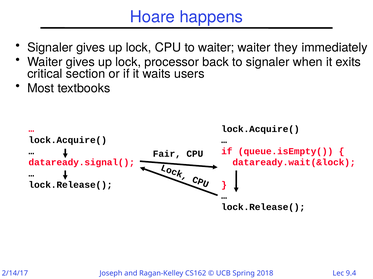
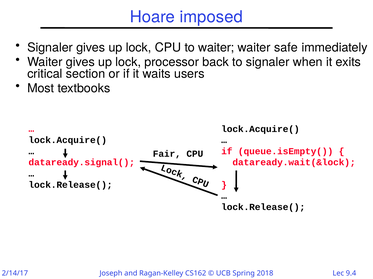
happens: happens -> imposed
they: they -> safe
